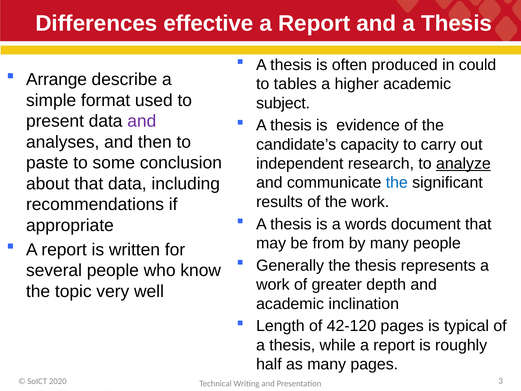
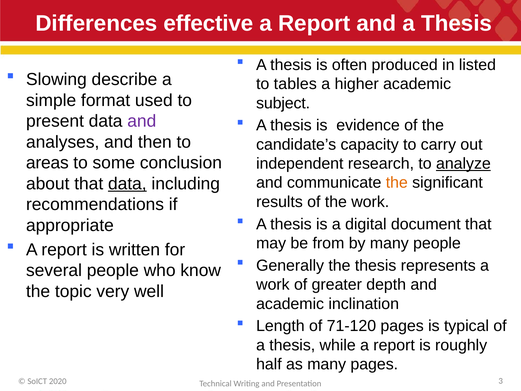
could: could -> listed
Arrange: Arrange -> Slowing
paste: paste -> areas
the at (397, 183) colour: blue -> orange
data at (127, 184) underline: none -> present
words: words -> digital
42-120: 42-120 -> 71-120
